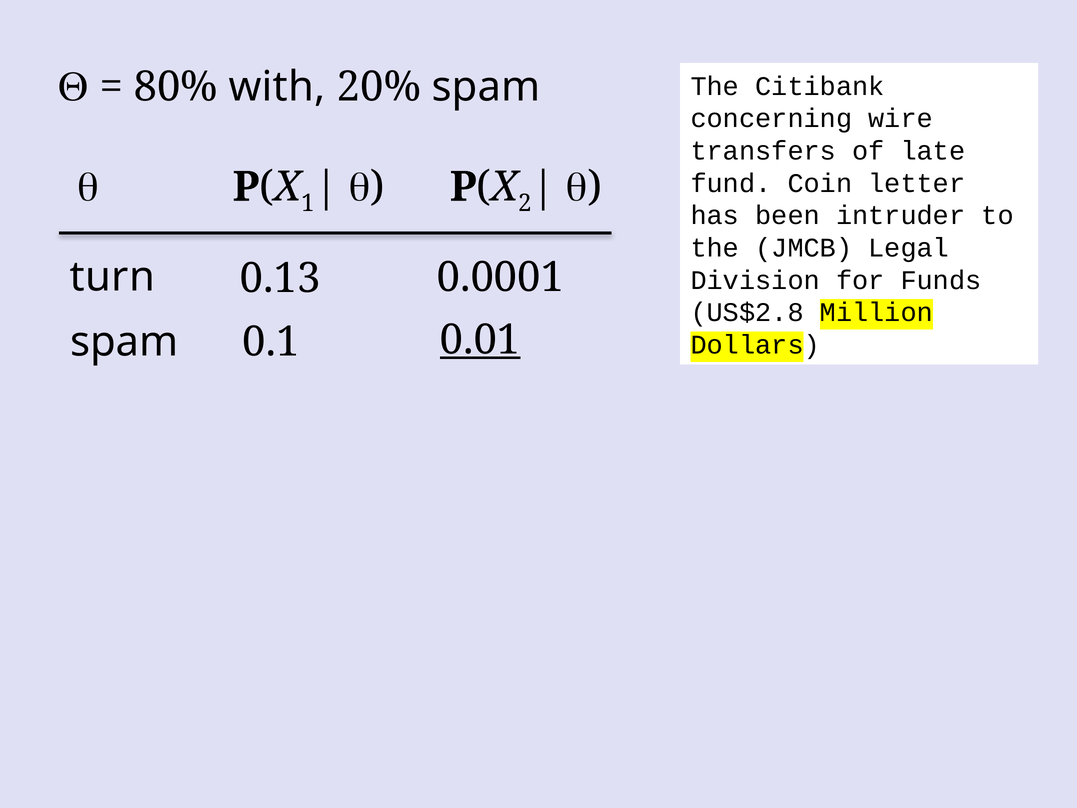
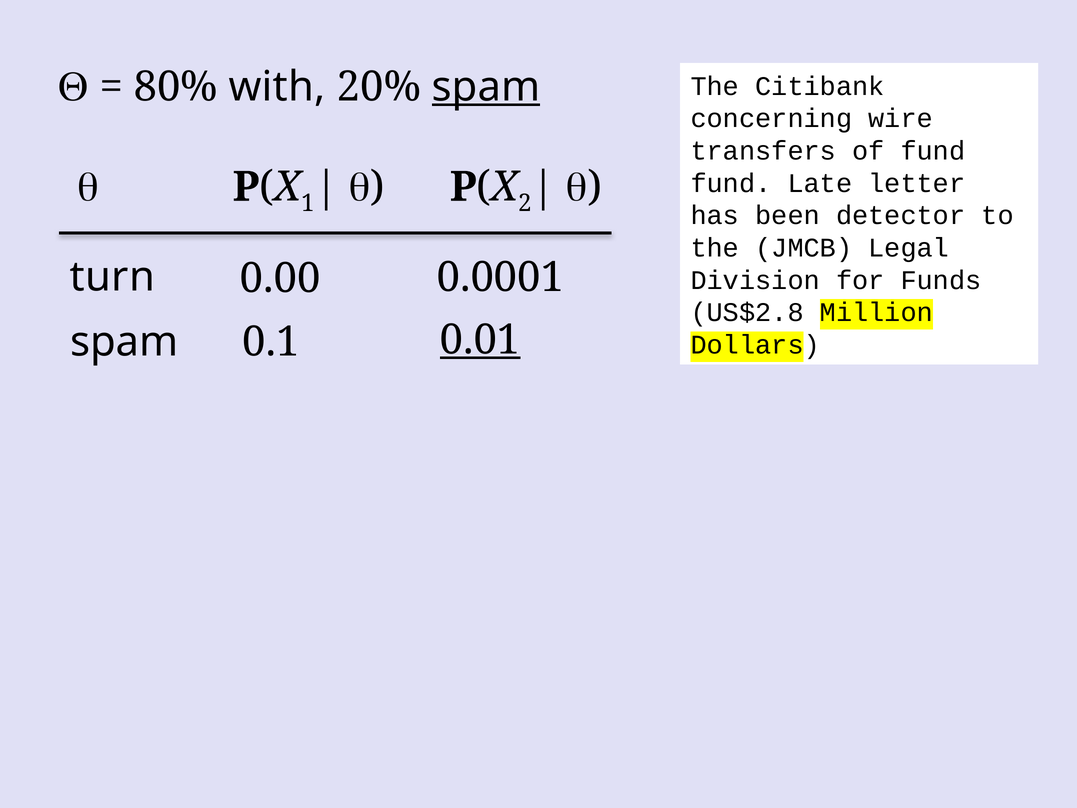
spam at (486, 87) underline: none -> present
of late: late -> fund
Coin: Coin -> Late
intruder: intruder -> detector
0.13: 0.13 -> 0.00
